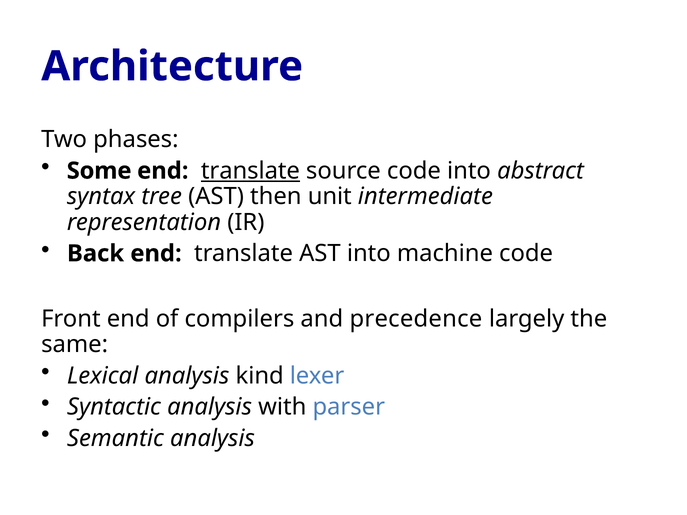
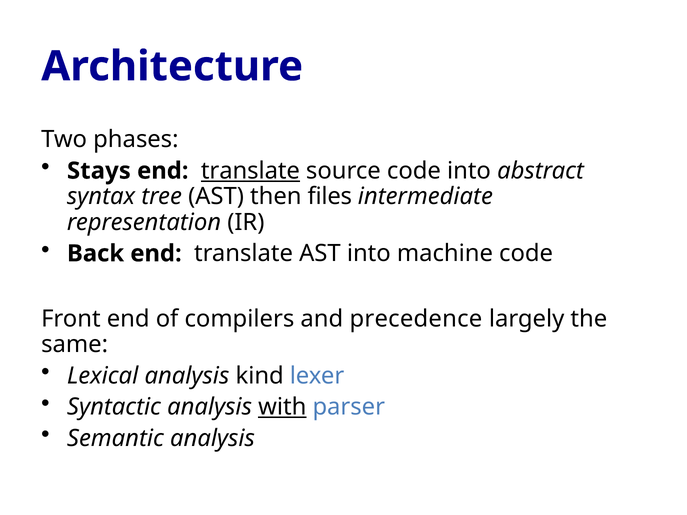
Some: Some -> Stays
unit: unit -> files
with underline: none -> present
